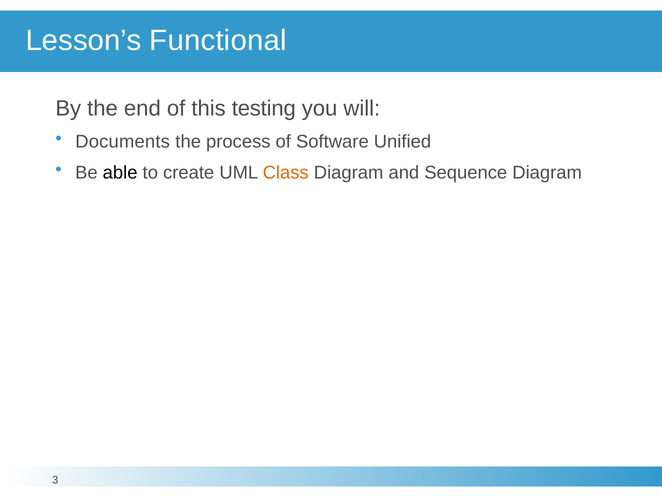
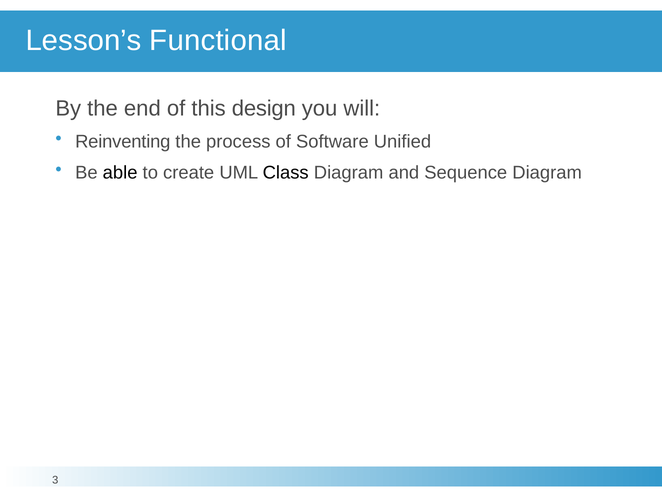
testing: testing -> design
Documents: Documents -> Reinventing
Class colour: orange -> black
